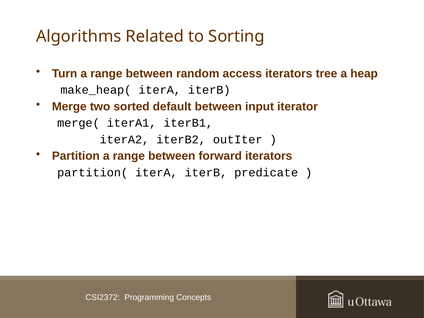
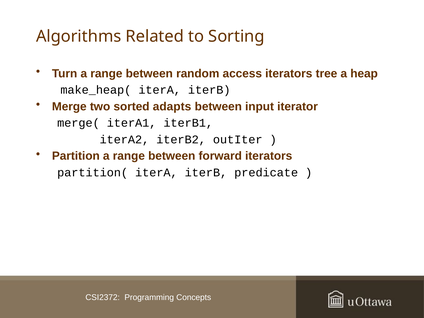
default: default -> adapts
